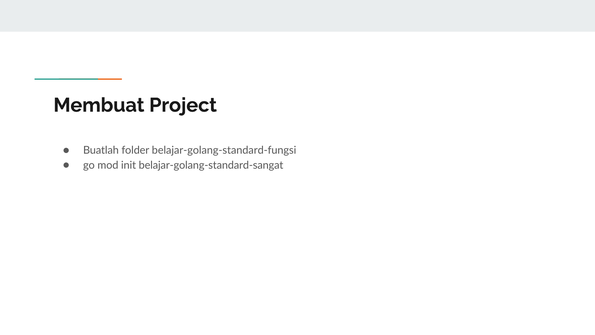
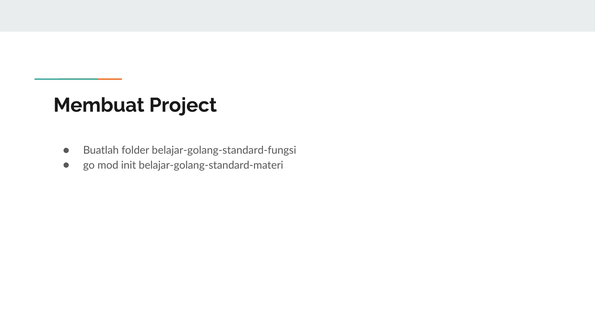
belajar-golang-standard-sangat: belajar-golang-standard-sangat -> belajar-golang-standard-materi
